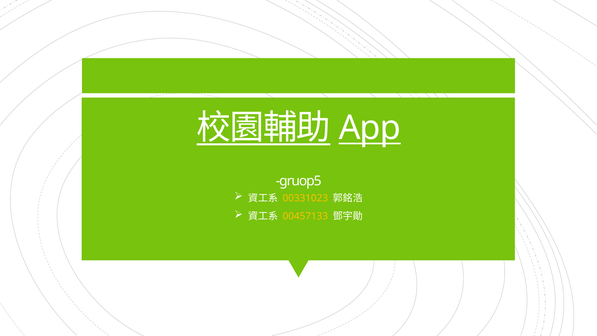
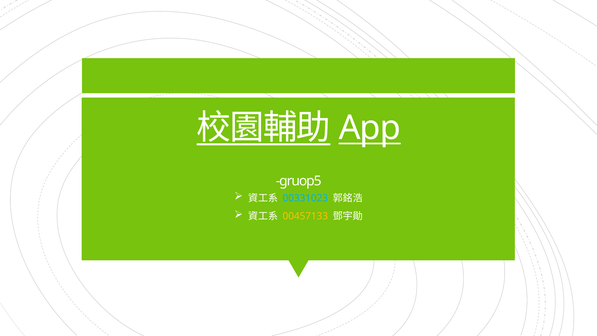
00331023 colour: yellow -> light blue
